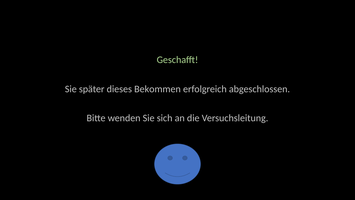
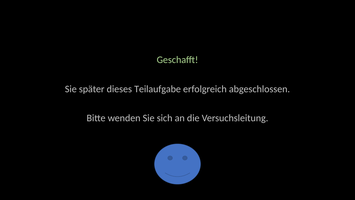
Bekommen: Bekommen -> Teilaufgabe
